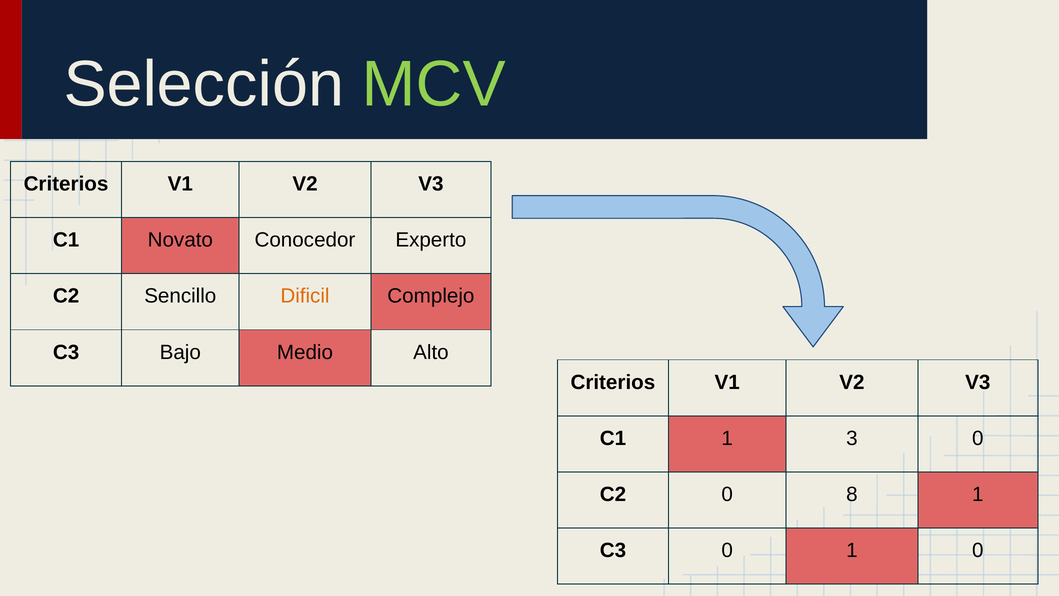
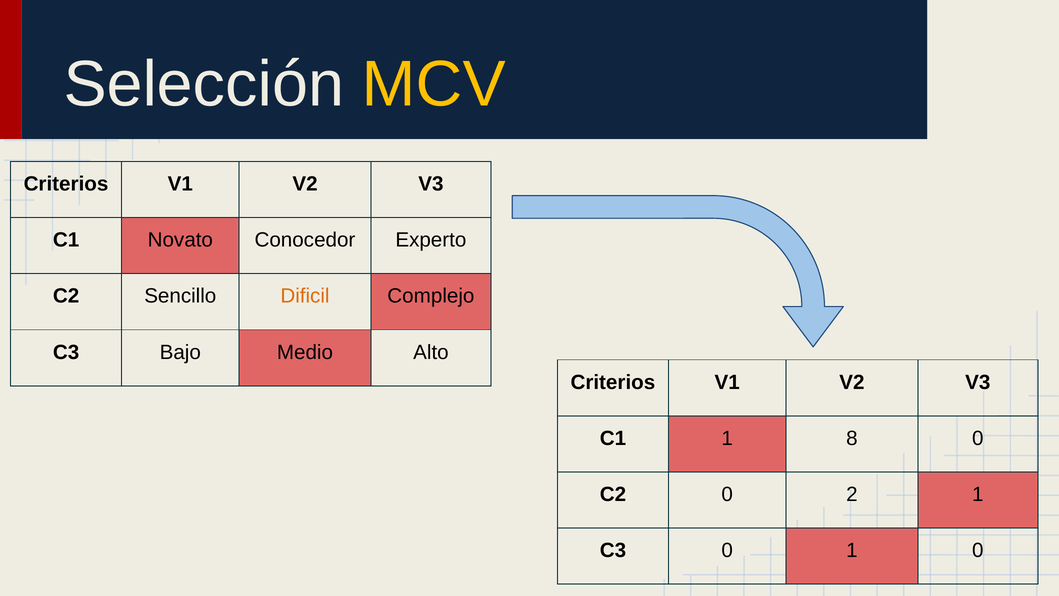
MCV colour: light green -> yellow
3: 3 -> 8
8: 8 -> 2
